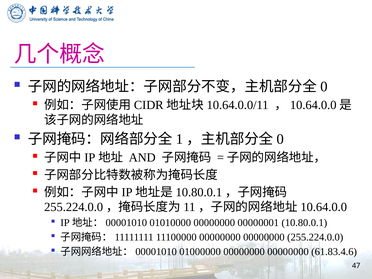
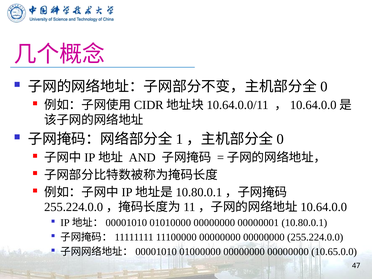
61.83.4.6: 61.83.4.6 -> 10.65.0.0
